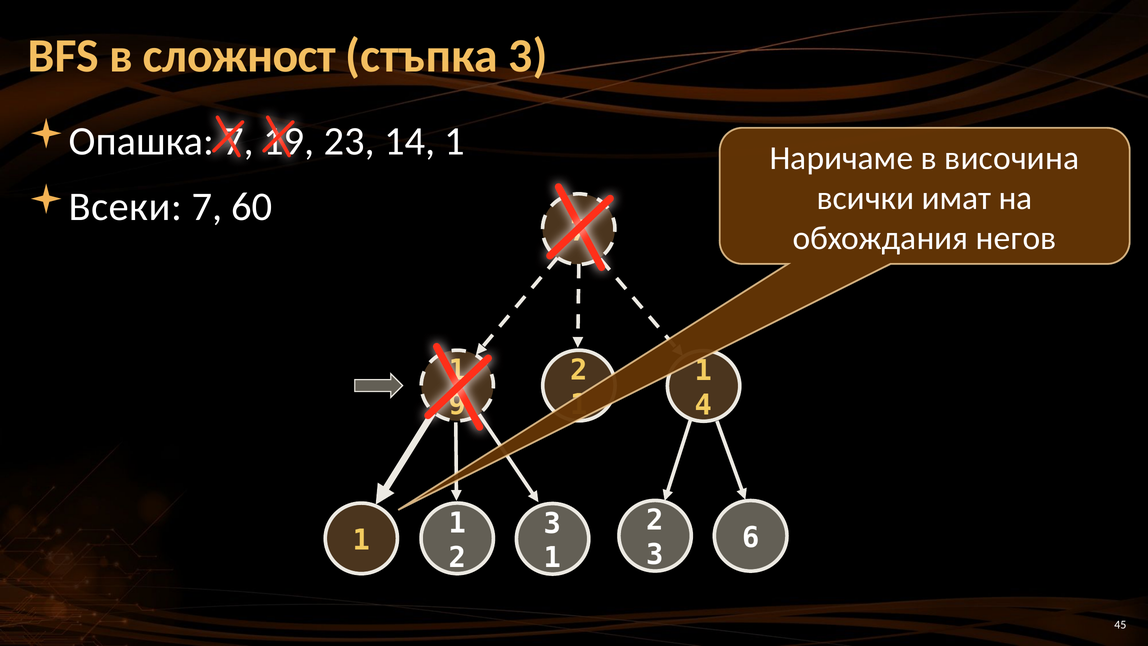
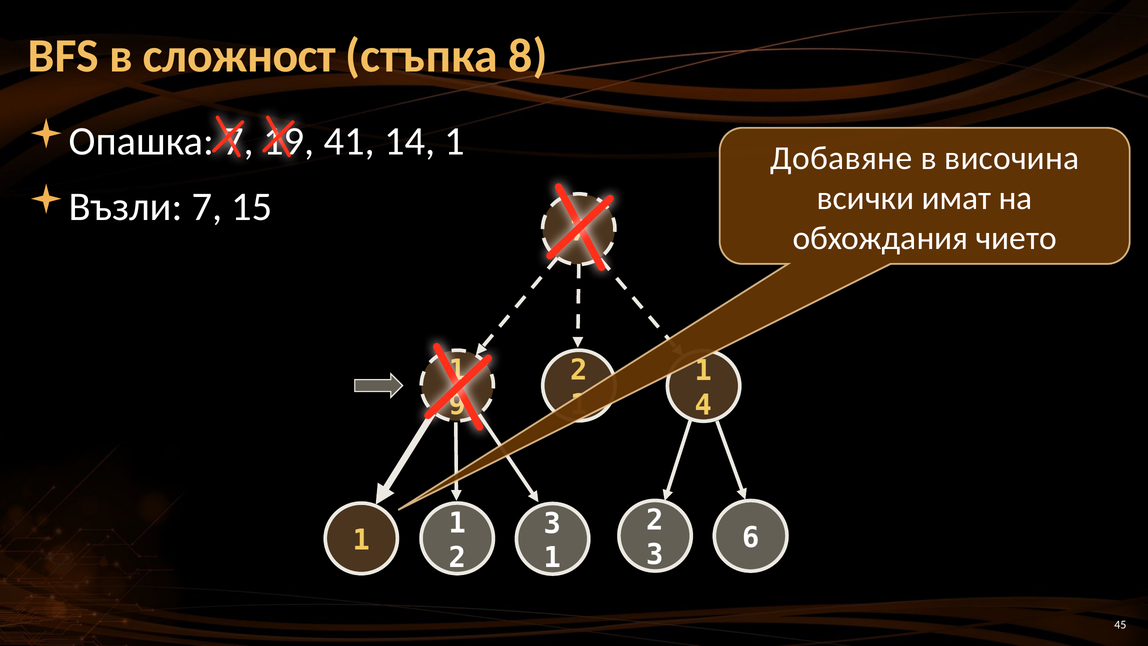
стъпка 3: 3 -> 8
23: 23 -> 41
Наричаме: Наричаме -> Добавяне
Всеки: Всеки -> Възли
60: 60 -> 15
негов: негов -> чието
